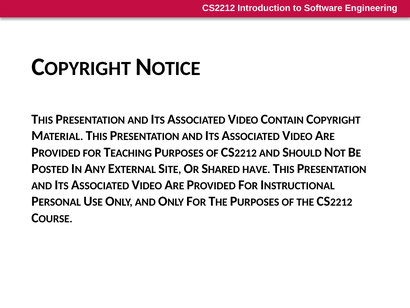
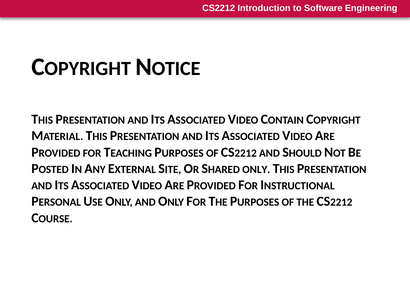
HAVE: HAVE -> ONLY
